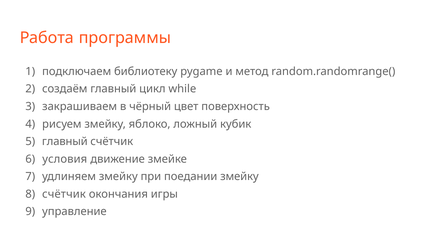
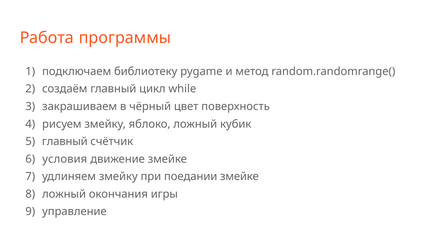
поедании змейку: змейку -> змейке
счётчик at (64, 194): счётчик -> ложный
